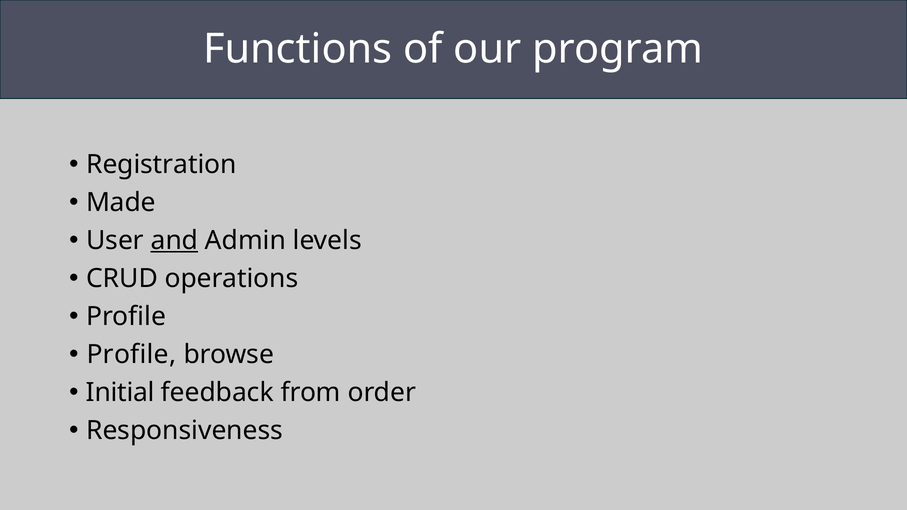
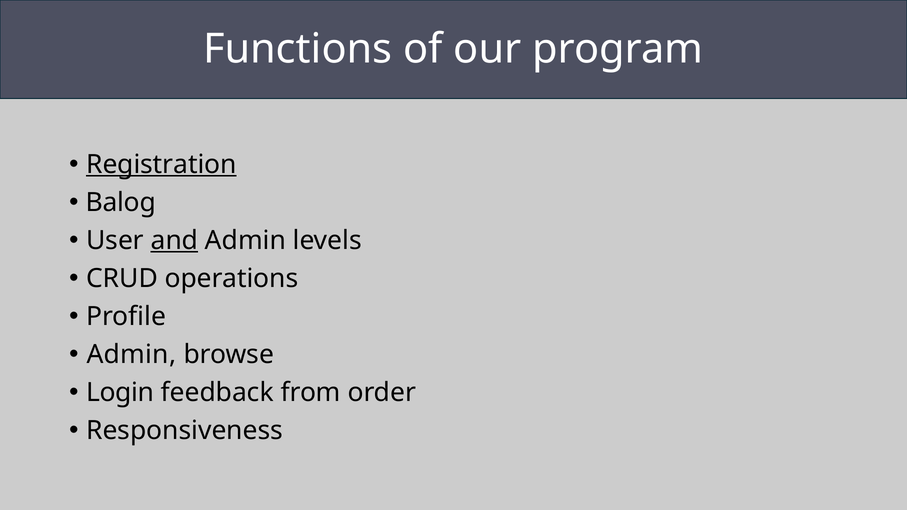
Registration underline: none -> present
Made: Made -> Balog
Profile at (131, 355): Profile -> Admin
Initial: Initial -> Login
